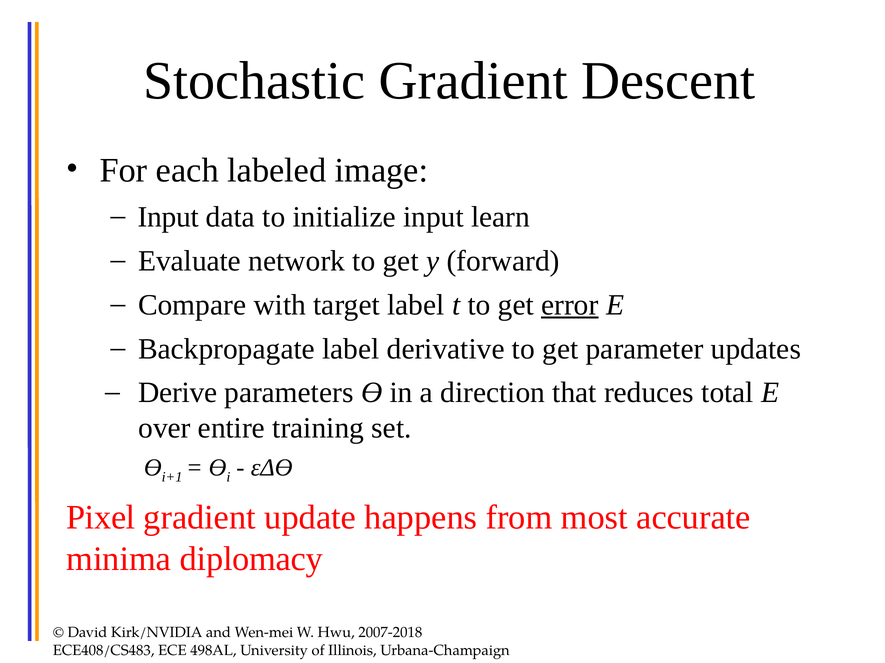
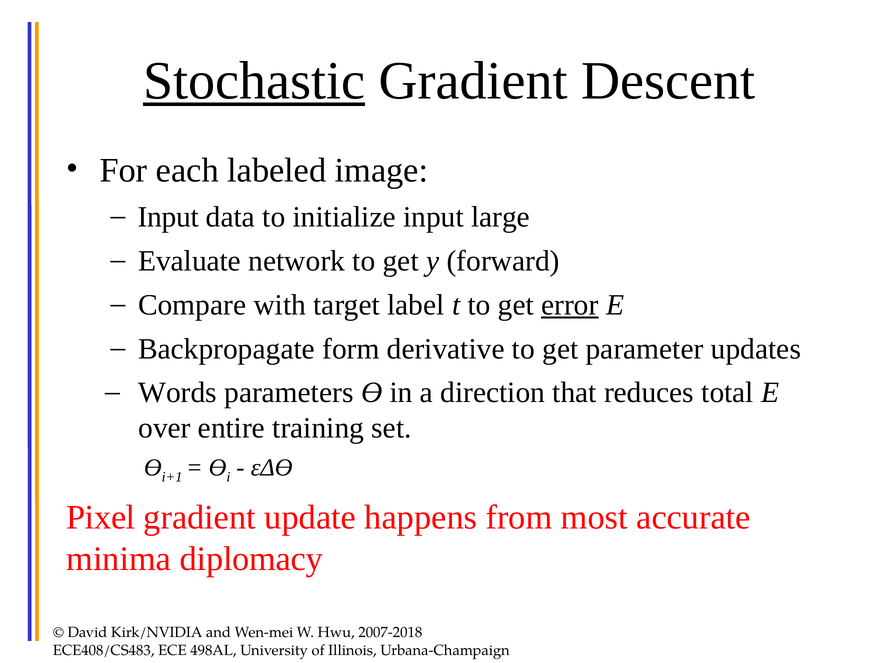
Stochastic underline: none -> present
learn: learn -> large
Backpropagate label: label -> form
Derive: Derive -> Words
